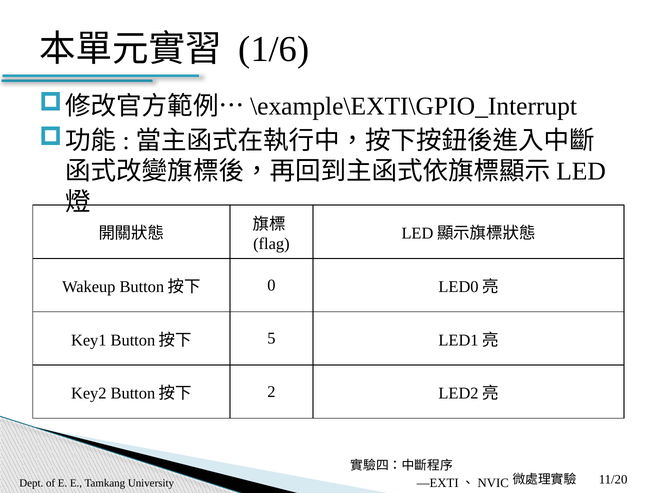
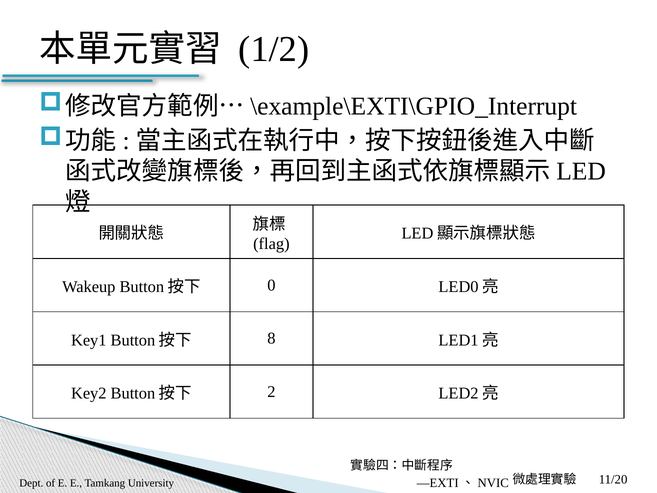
1/6: 1/6 -> 1/2
5: 5 -> 8
